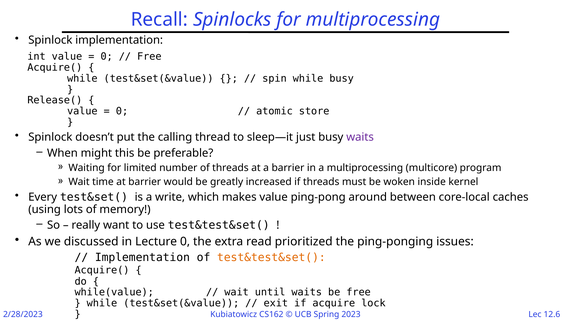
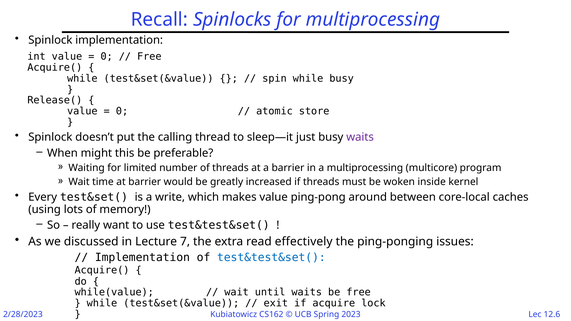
Lecture 0: 0 -> 7
prioritized: prioritized -> effectively
test&test&set( at (271, 258) colour: orange -> blue
